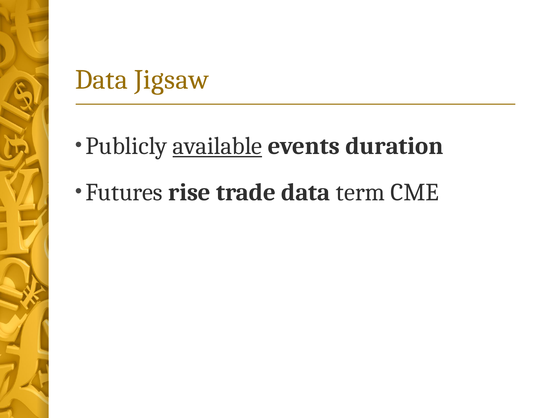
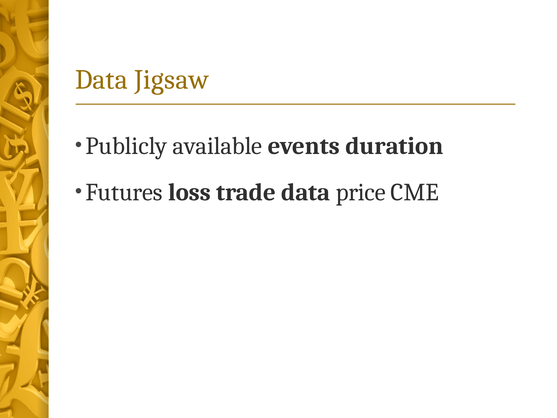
available underline: present -> none
rise: rise -> loss
term: term -> price
